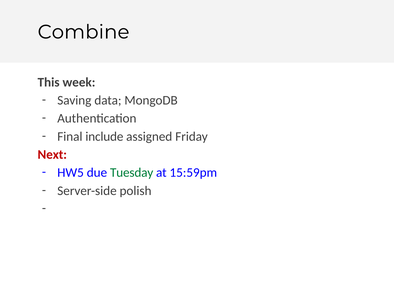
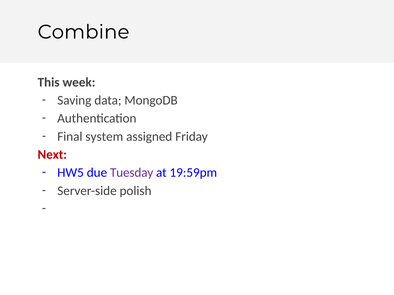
include: include -> system
Tuesday colour: green -> purple
15:59pm: 15:59pm -> 19:59pm
